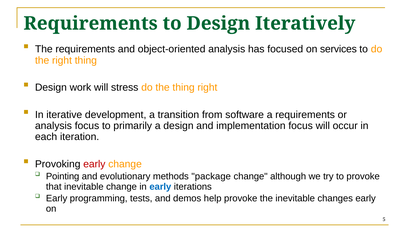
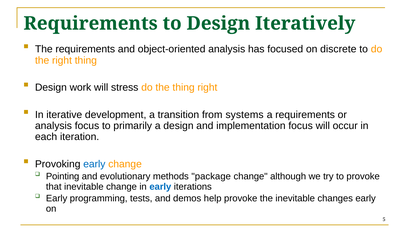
services: services -> discrete
software: software -> systems
early at (94, 164) colour: red -> blue
